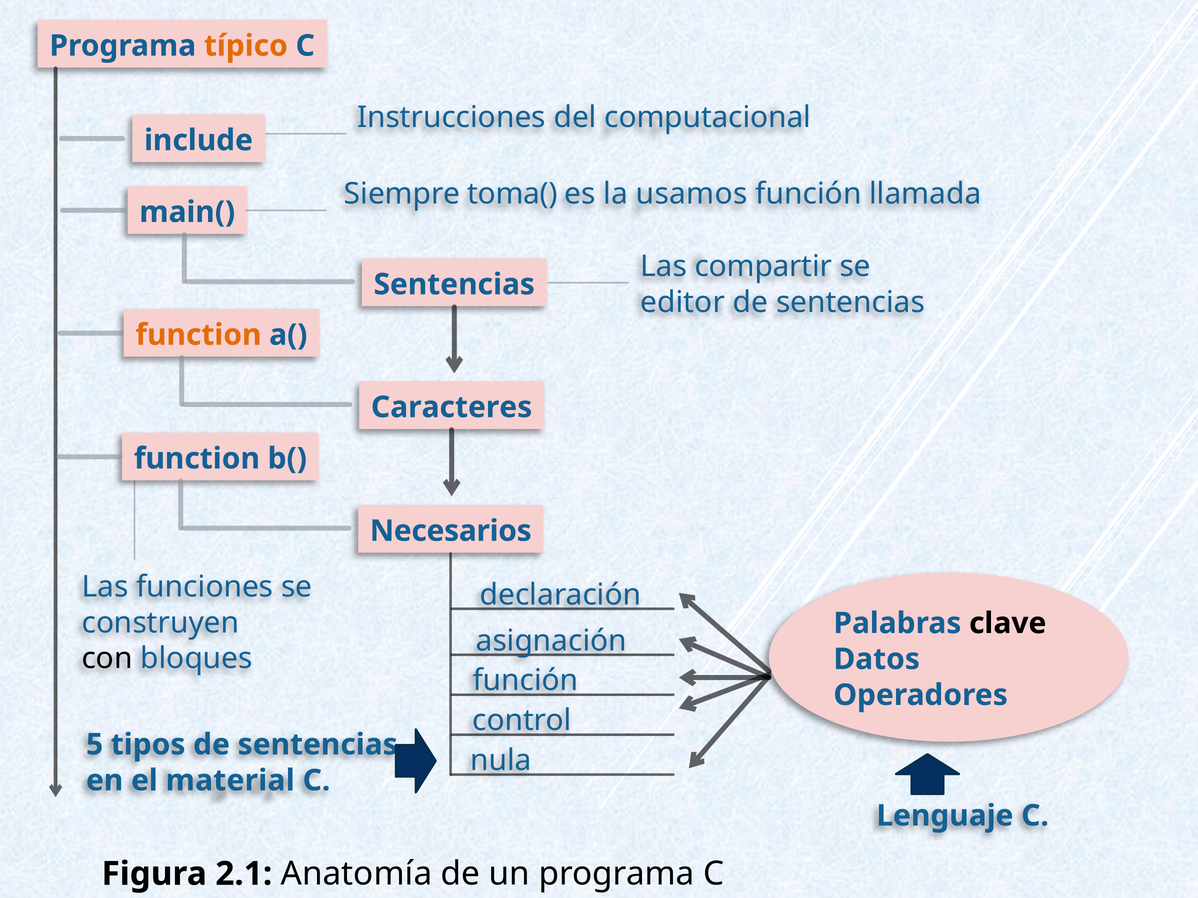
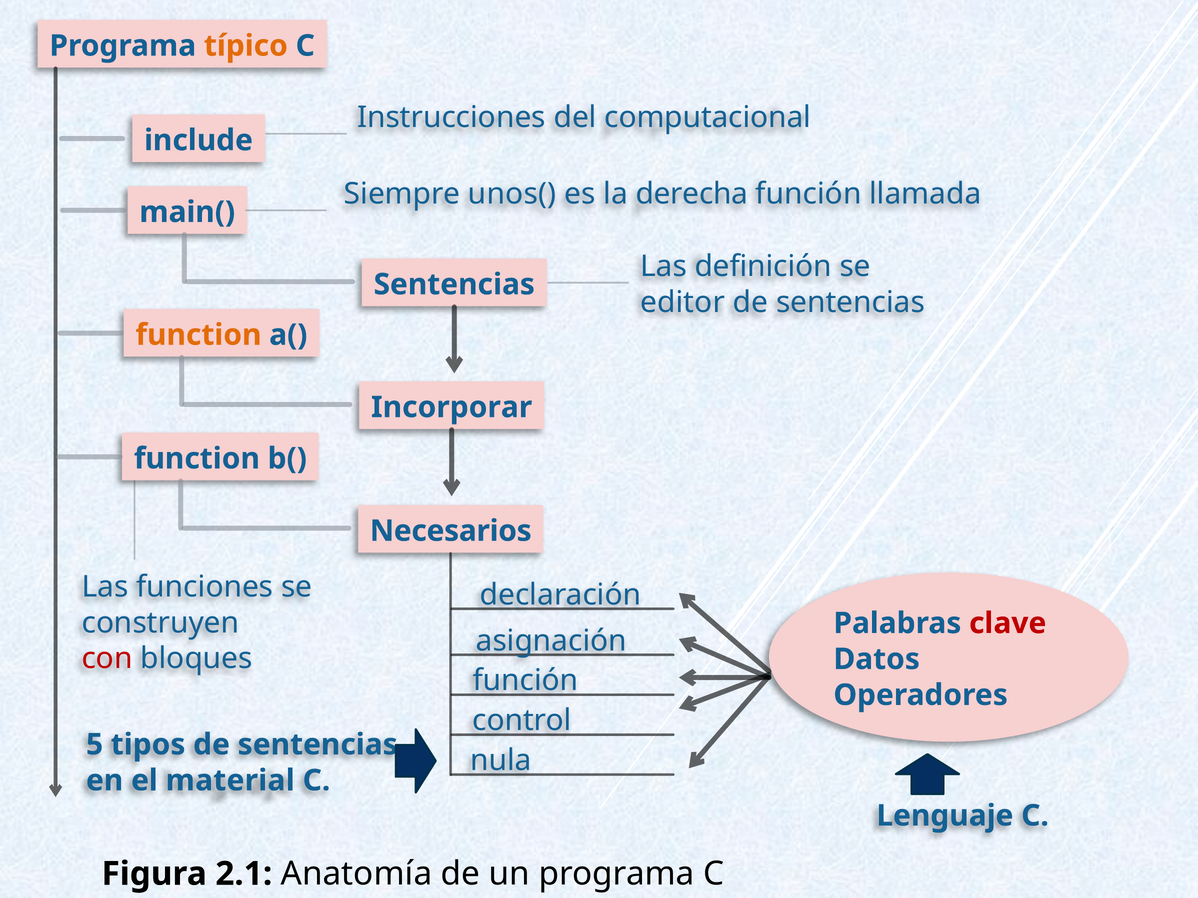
toma(: toma( -> unos(
usamos: usamos -> derecha
compartir: compartir -> definición
Caracteres: Caracteres -> Incorporar
clave colour: black -> red
con colour: black -> red
